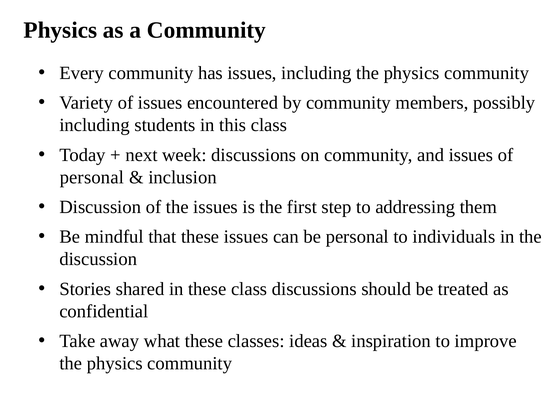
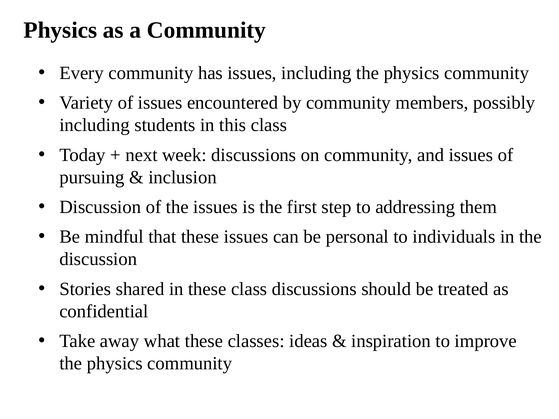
personal at (92, 177): personal -> pursuing
